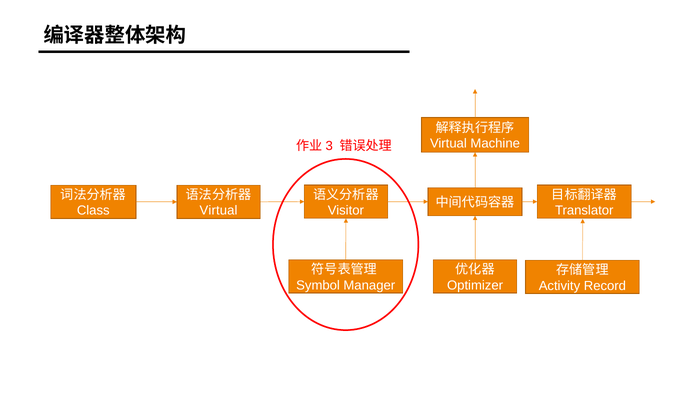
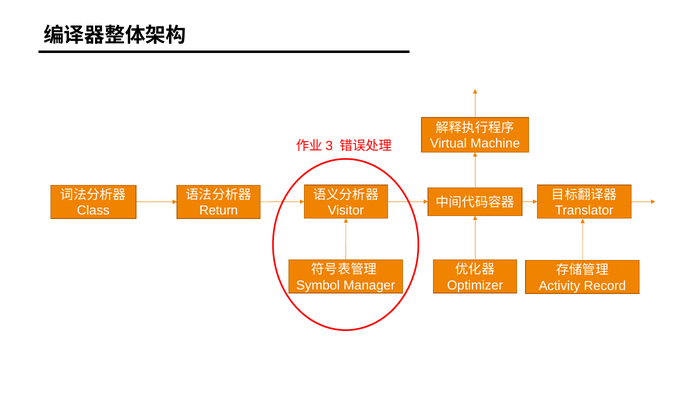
Virtual at (219, 211): Virtual -> Return
